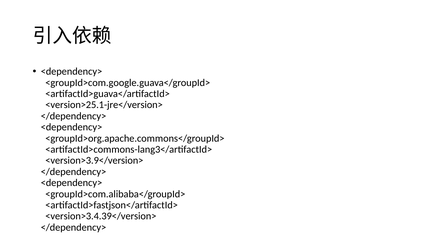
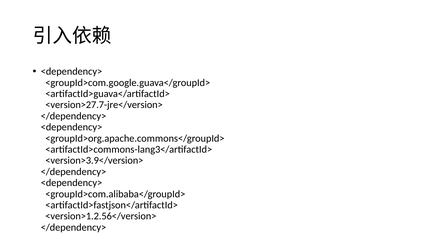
<version>25.1-jre</version>: <version>25.1-jre</version> -> <version>27.7-jre</version>
<version>3.4.39</version>: <version>3.4.39</version> -> <version>1.2.56</version>
